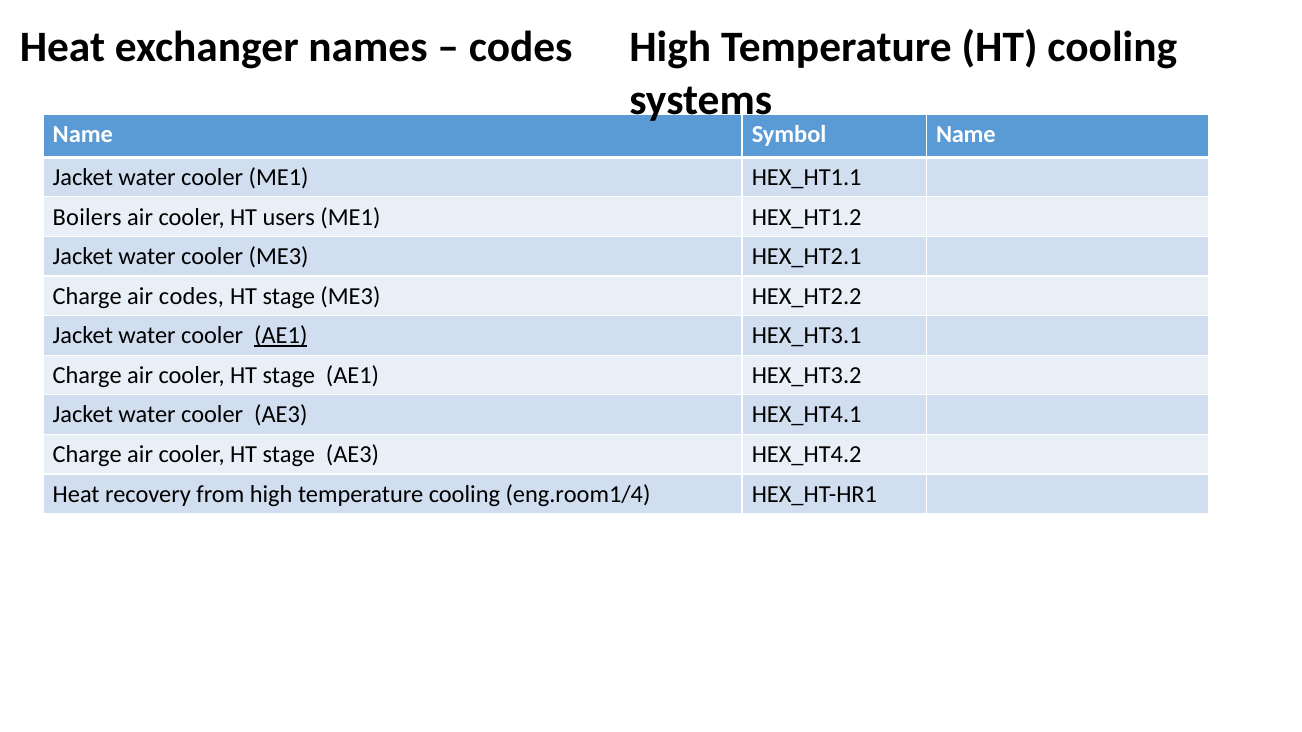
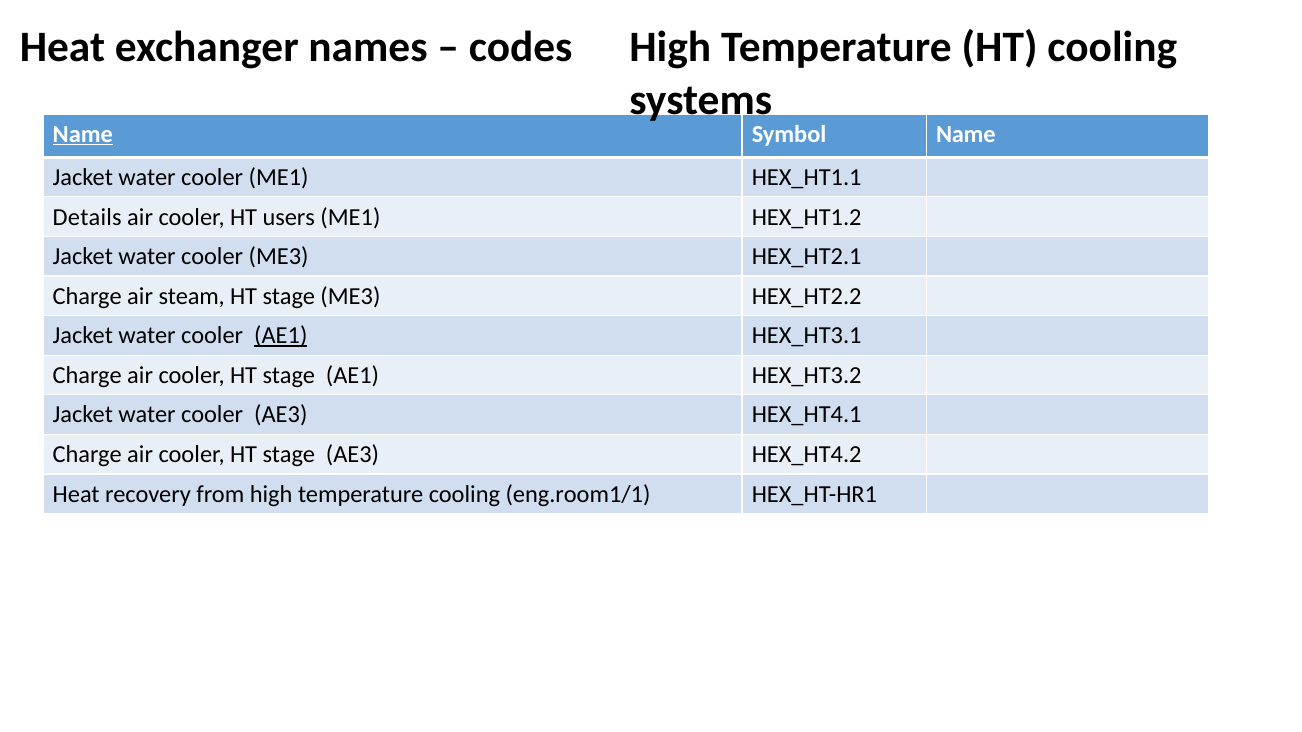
Name at (83, 134) underline: none -> present
Boilers: Boilers -> Details
air codes: codes -> steam
eng.room1/4: eng.room1/4 -> eng.room1/1
